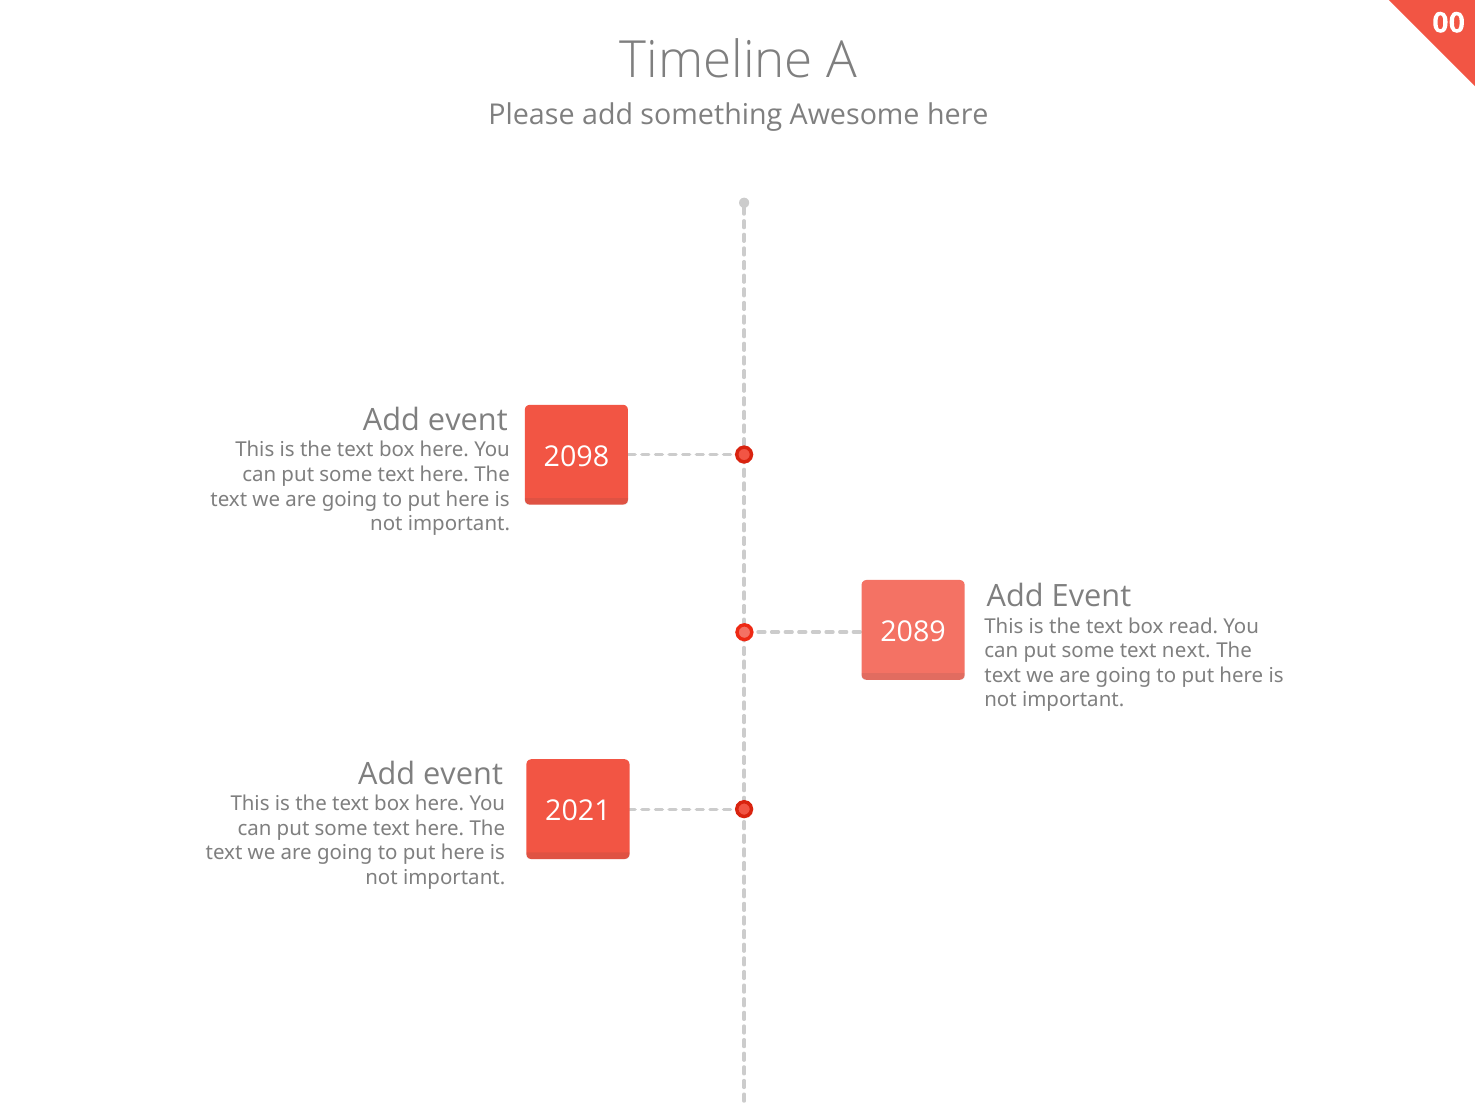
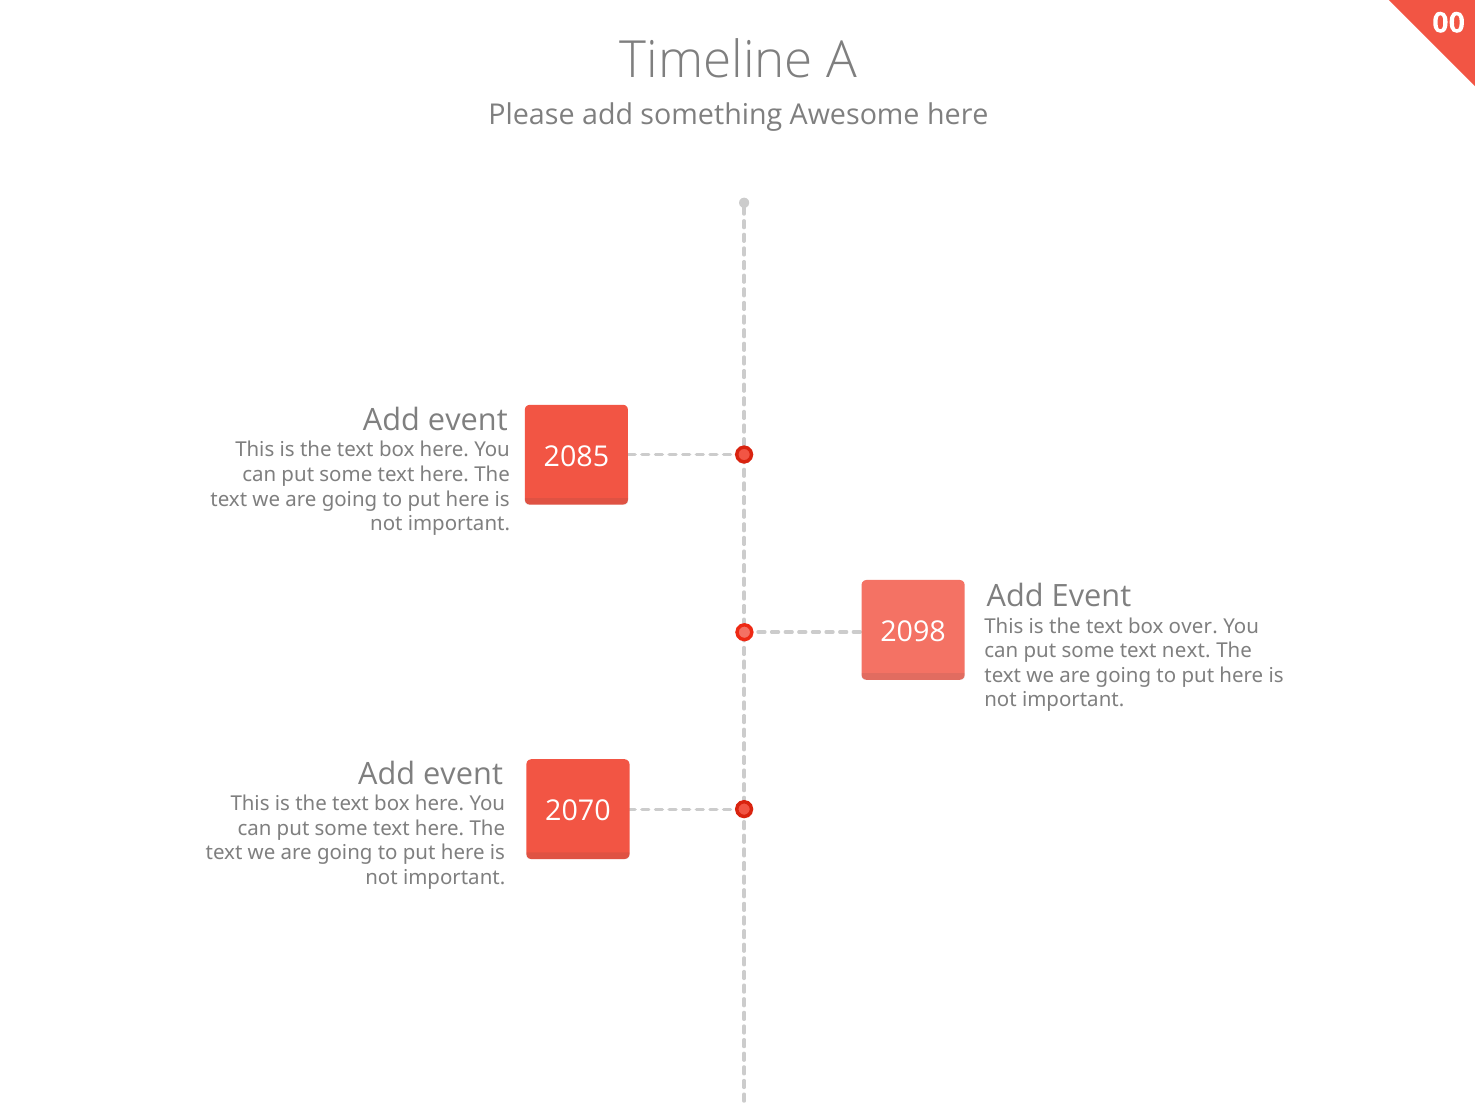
2098: 2098 -> 2085
read: read -> over
2089: 2089 -> 2098
2021: 2021 -> 2070
